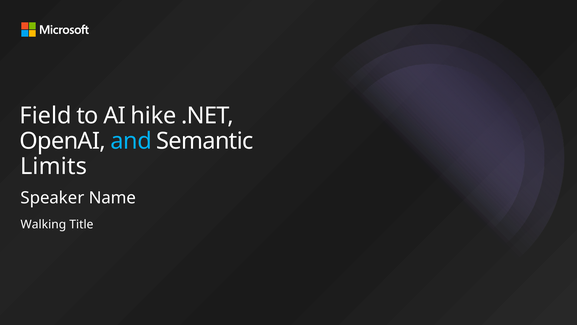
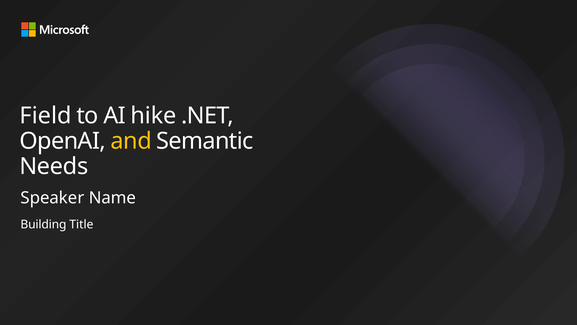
and colour: light blue -> yellow
Limits: Limits -> Needs
Walking: Walking -> Building
